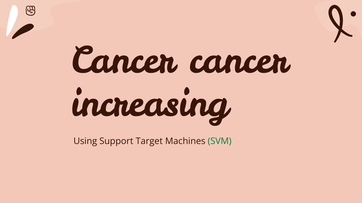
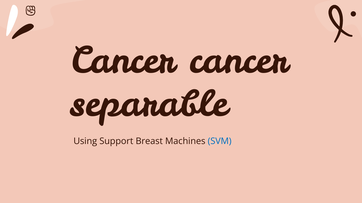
increasing: increasing -> separable
Target: Target -> Breast
SVM colour: green -> blue
